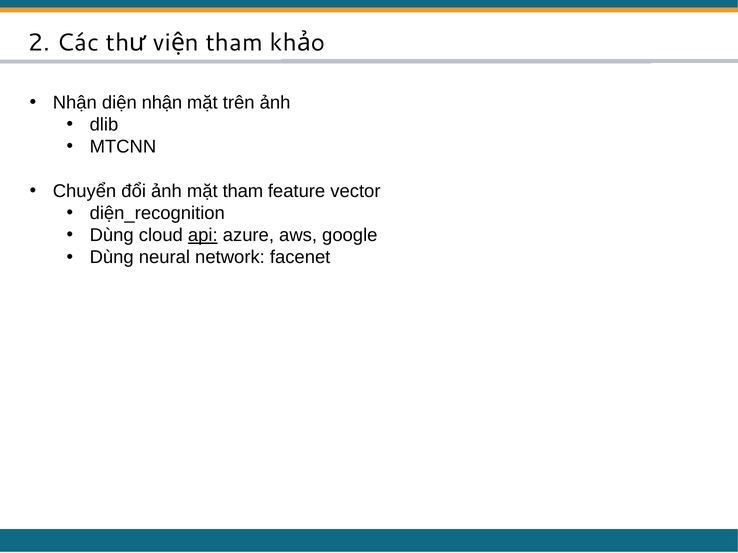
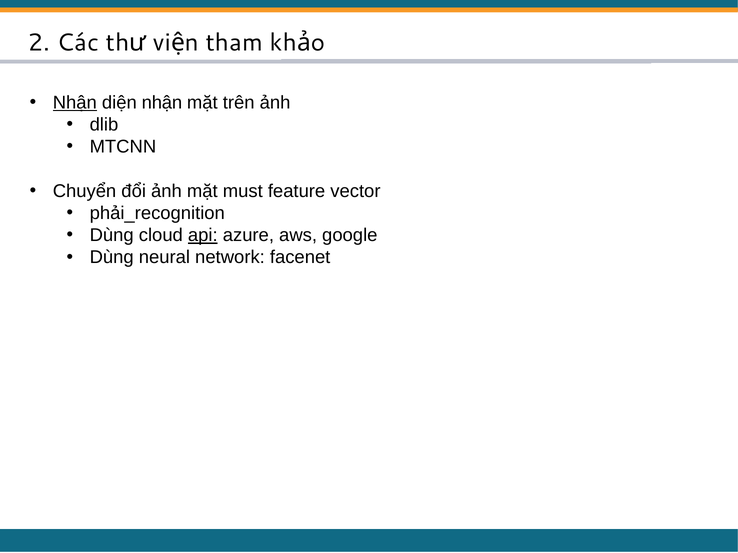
Nhận at (75, 103) underline: none -> present
mặt tham: tham -> must
diện_recognition: diện_recognition -> phải_recognition
